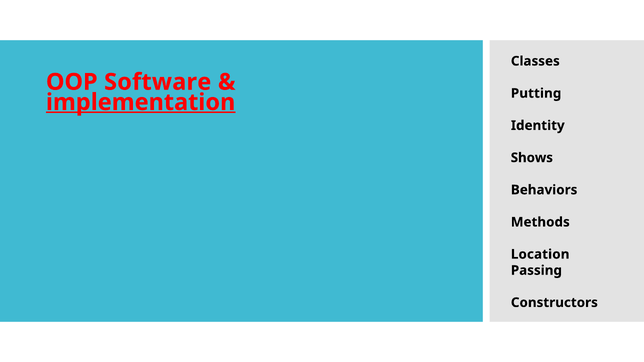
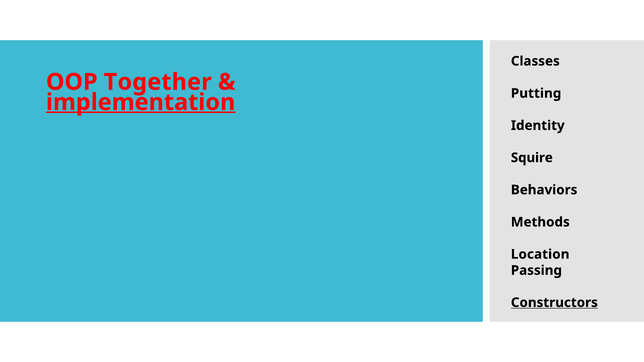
Software: Software -> Together
Shows: Shows -> Squire
Constructors underline: none -> present
